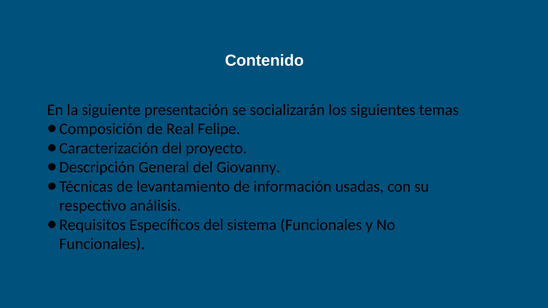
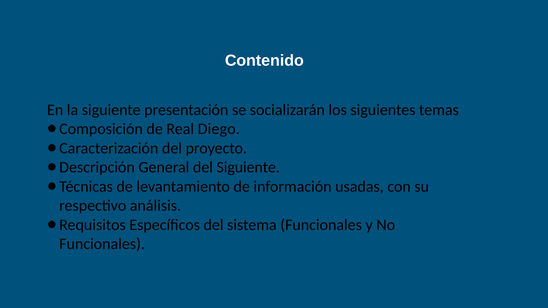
Felipe: Felipe -> Diego
del Giovanny: Giovanny -> Siguiente
